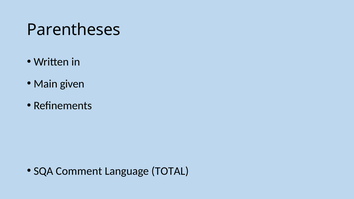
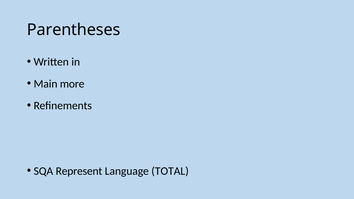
given: given -> more
Comment: Comment -> Represent
